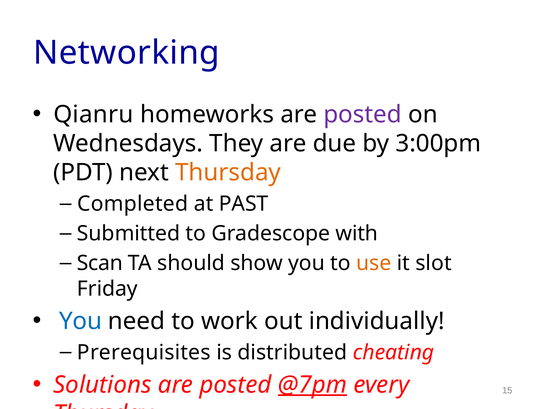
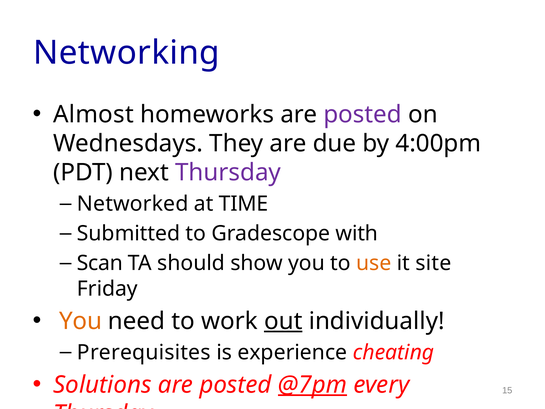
Qianru: Qianru -> Almost
3:00pm: 3:00pm -> 4:00pm
Thursday at (228, 172) colour: orange -> purple
Completed: Completed -> Networked
PAST: PAST -> TIME
slot: slot -> site
You at (81, 321) colour: blue -> orange
out underline: none -> present
distributed: distributed -> experience
